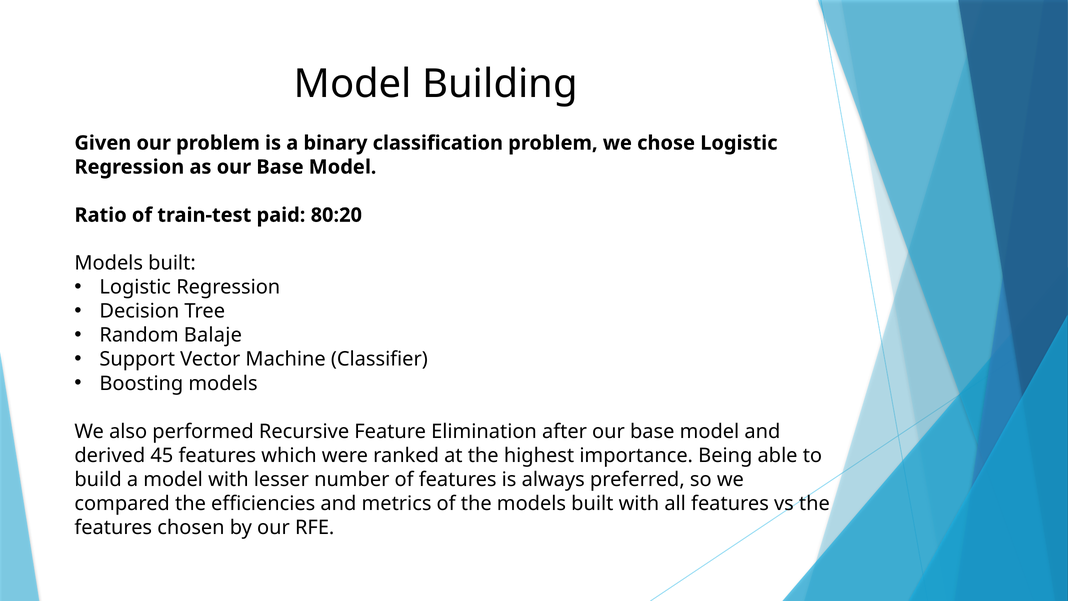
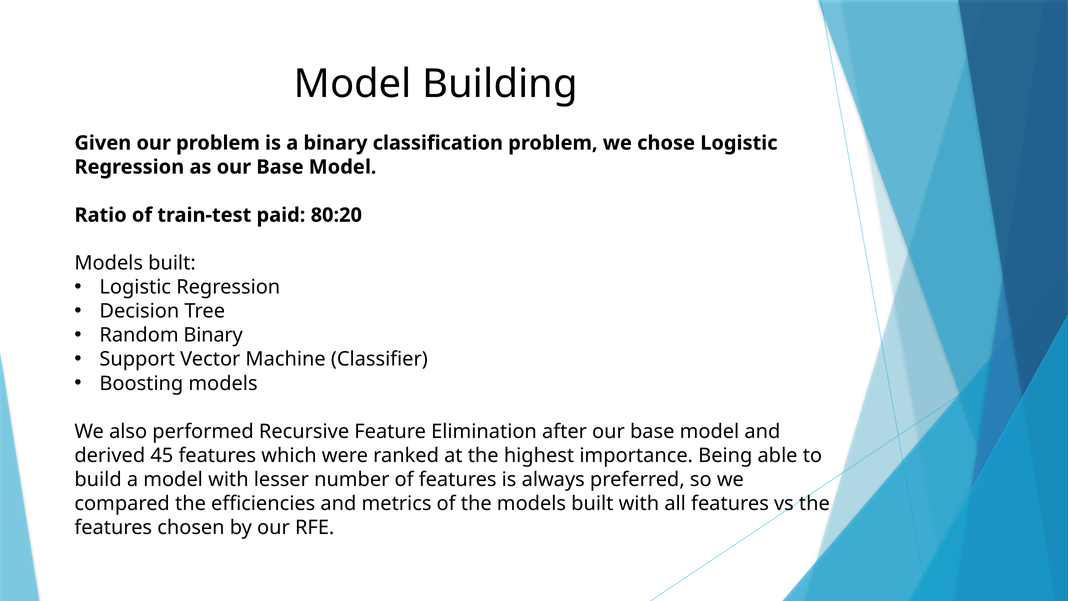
Random Balaje: Balaje -> Binary
